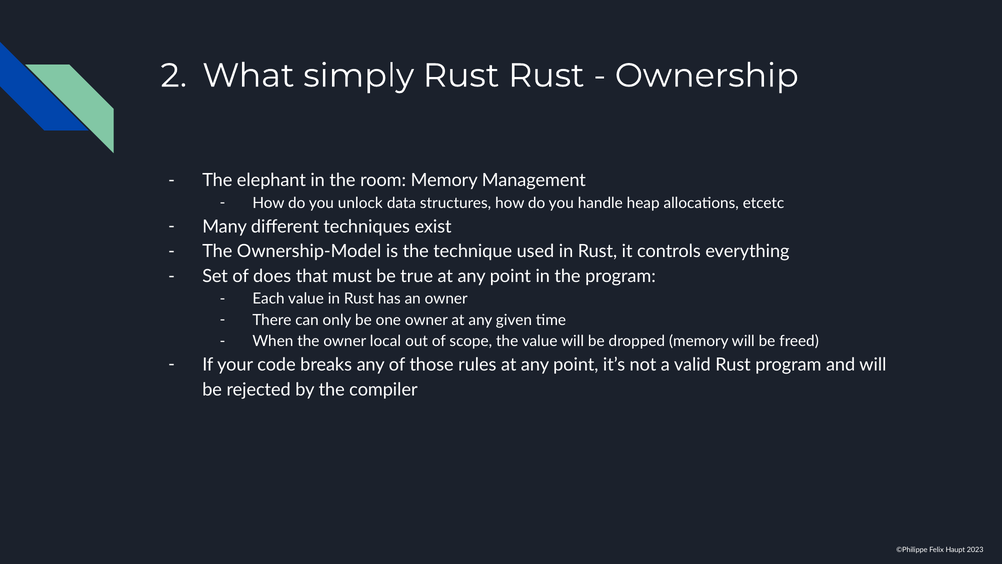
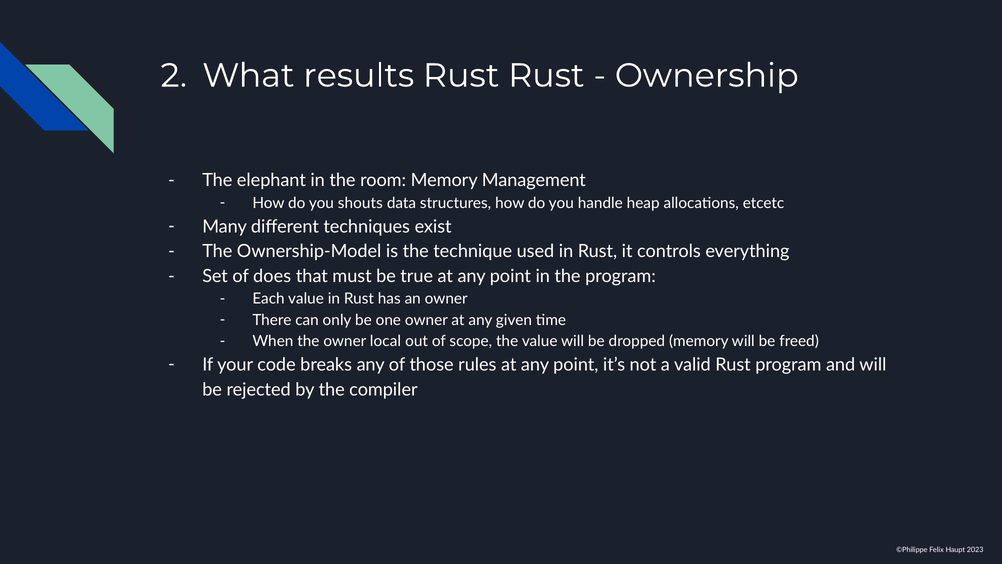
simply: simply -> results
unlock: unlock -> shouts
